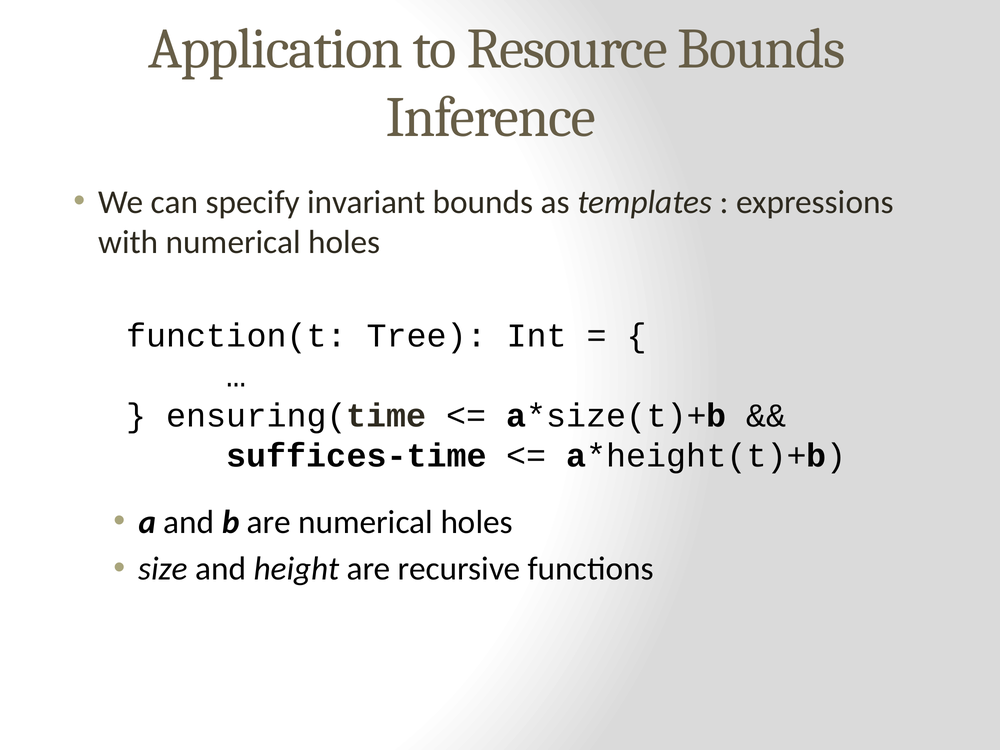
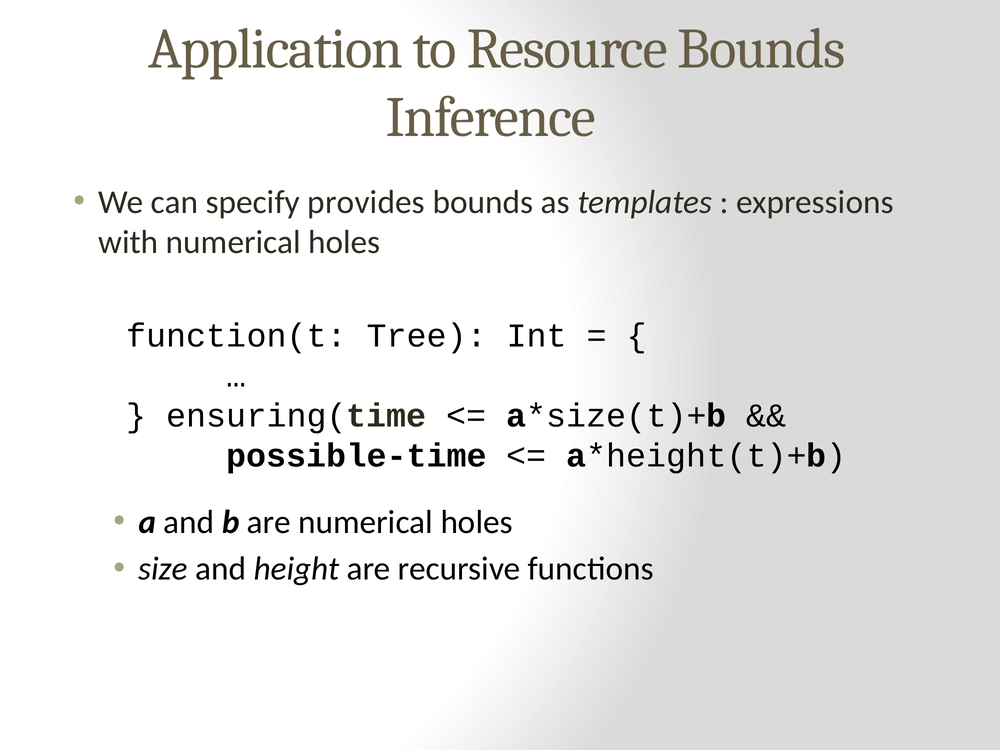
invariant: invariant -> provides
suffices-time: suffices-time -> possible-time
